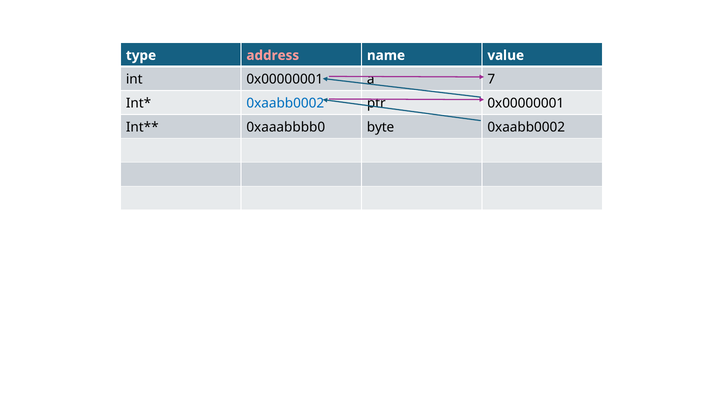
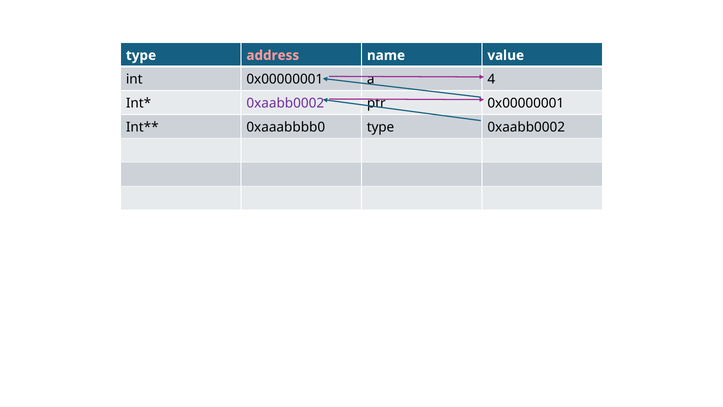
7: 7 -> 4
0xaabb0002 at (285, 103) colour: blue -> purple
0xaaabbbb0 byte: byte -> type
